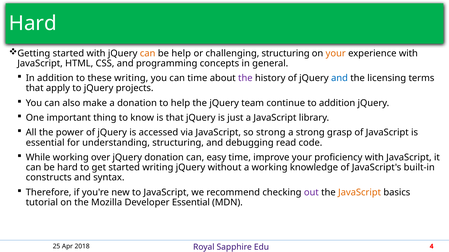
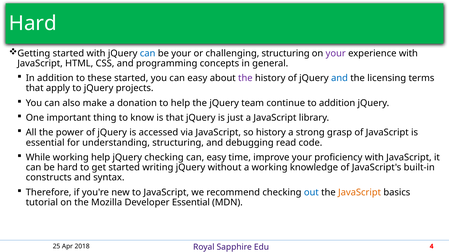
can at (148, 53) colour: orange -> blue
be help: help -> your
your at (336, 53) colour: orange -> purple
these writing: writing -> started
you can time: time -> easy
so strong: strong -> history
working over: over -> help
jQuery donation: donation -> checking
out colour: purple -> blue
